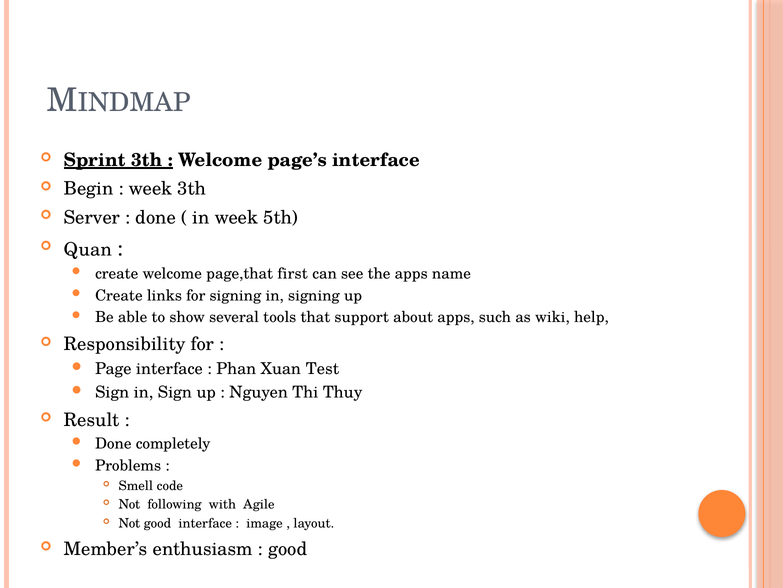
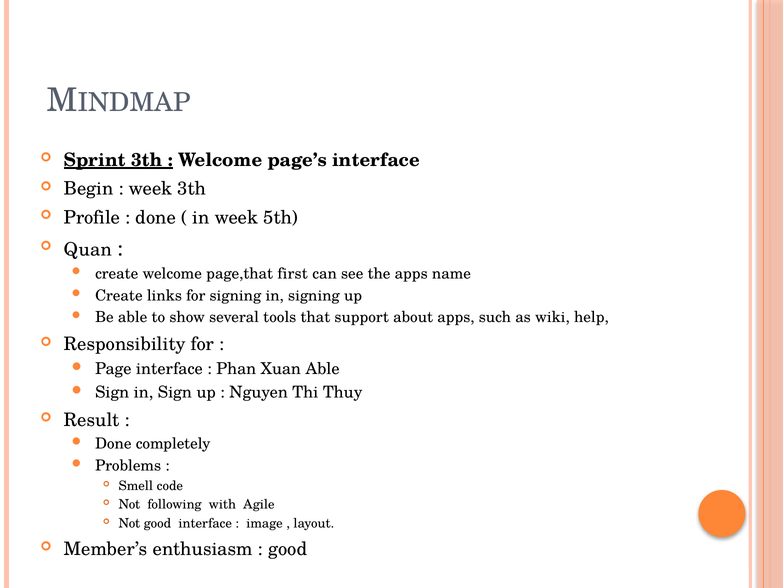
Server: Server -> Profile
Xuan Test: Test -> Able
